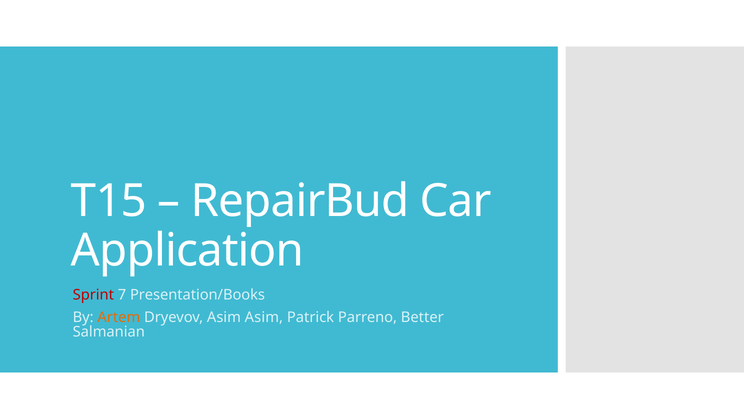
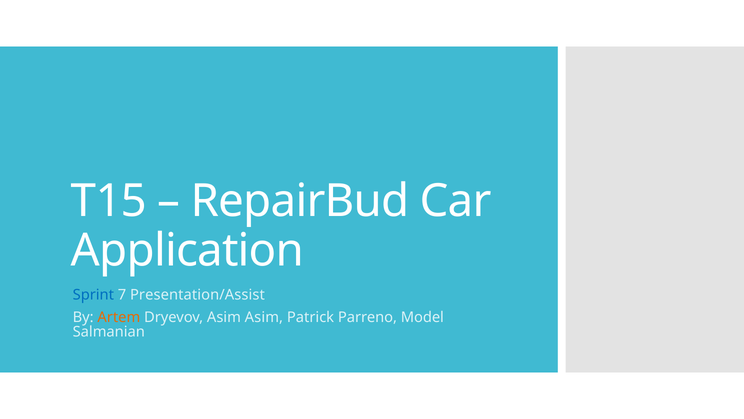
Sprint colour: red -> blue
Presentation/Books: Presentation/Books -> Presentation/Assist
Better: Better -> Model
